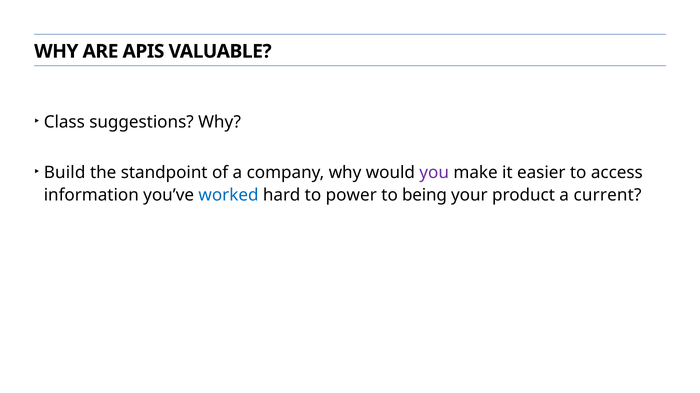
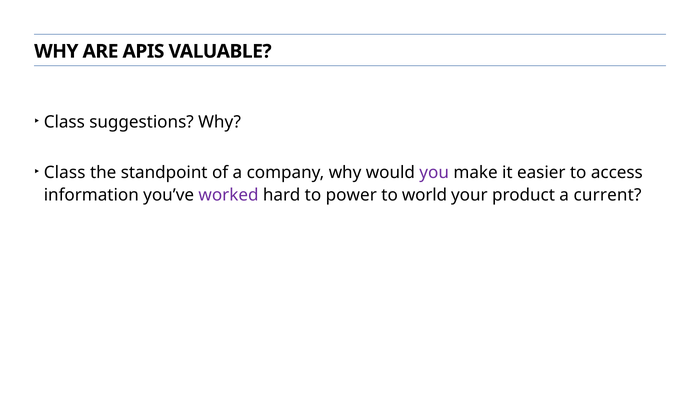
Build at (65, 172): Build -> Class
worked colour: blue -> purple
being: being -> world
